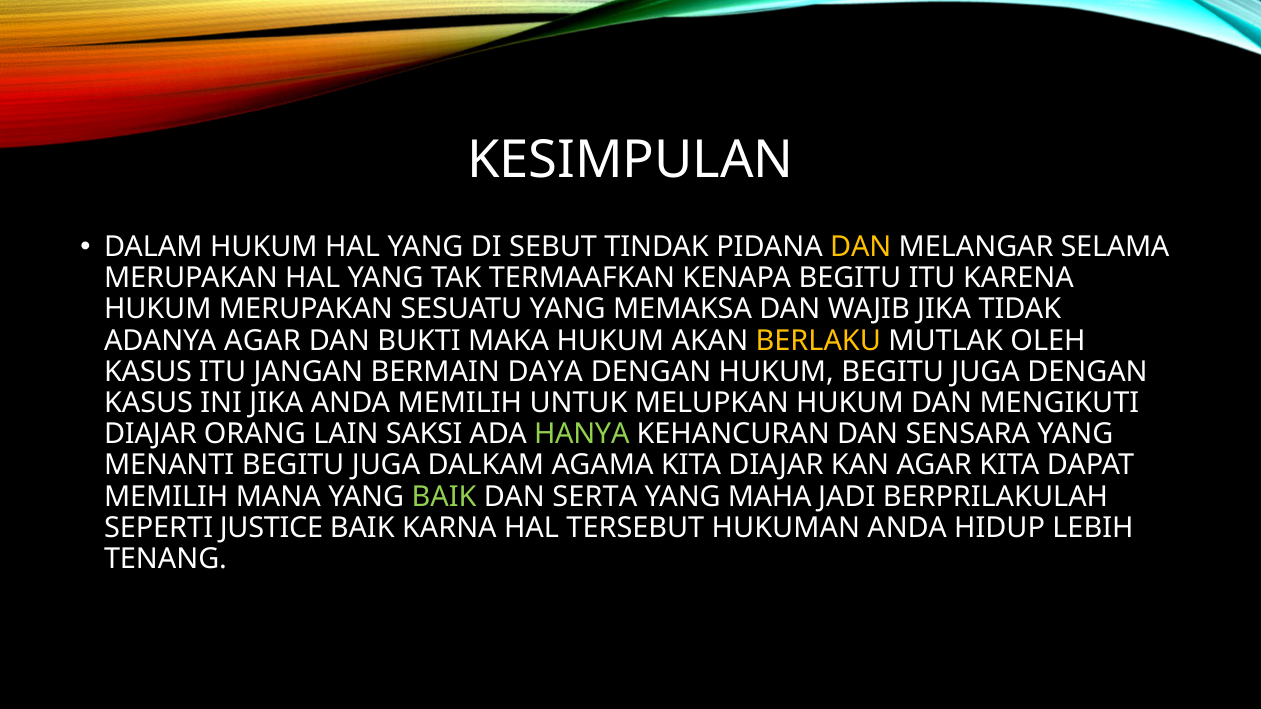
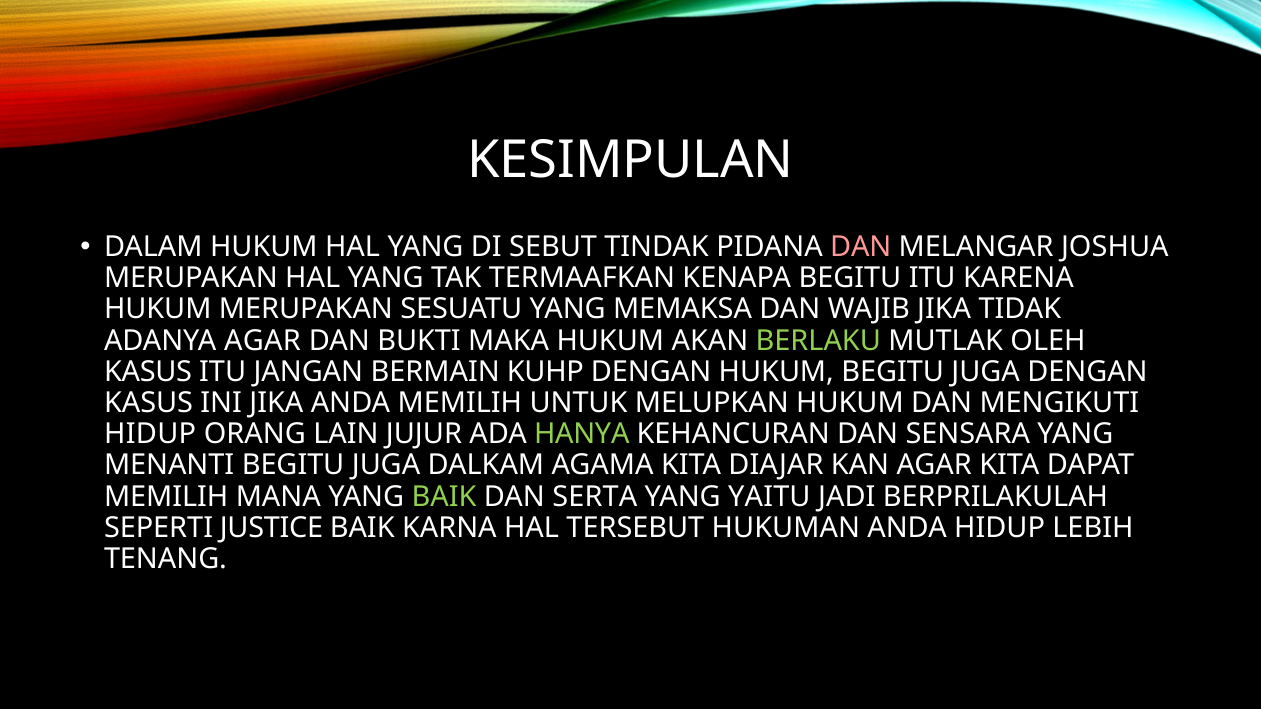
DAN at (861, 247) colour: yellow -> pink
SELAMA: SELAMA -> JOSHUA
BERLAKU colour: yellow -> light green
DAYA: DAYA -> KUHP
DIAJAR at (150, 434): DIAJAR -> HIDUP
SAKSI: SAKSI -> JUJUR
MAHA: MAHA -> YAITU
